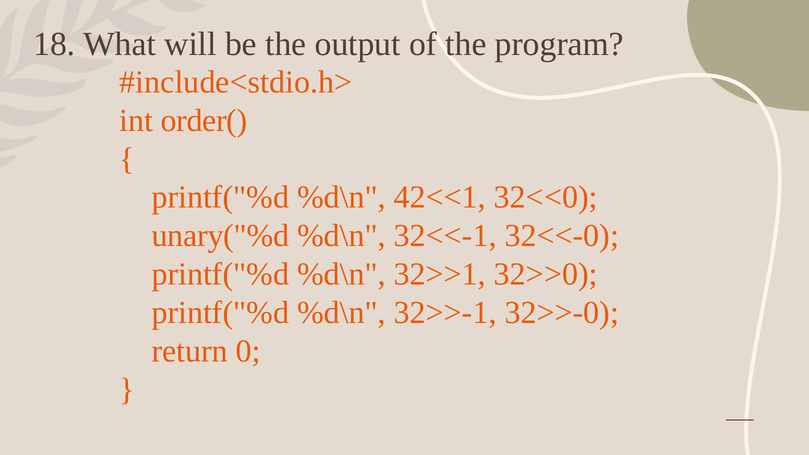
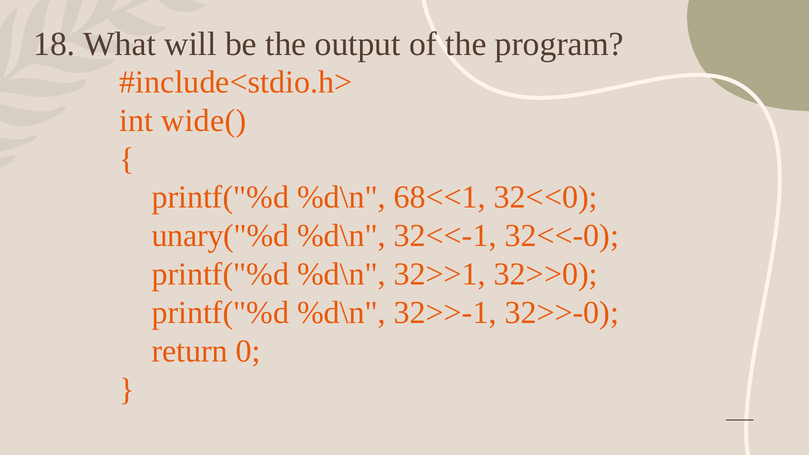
order(: order( -> wide(
42<<1: 42<<1 -> 68<<1
